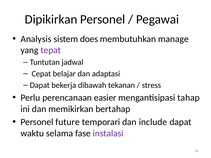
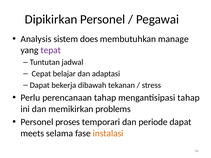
perencanaan easier: easier -> tahap
bertahap: bertahap -> problems
future: future -> proses
include: include -> periode
waktu: waktu -> meets
instalasi colour: purple -> orange
